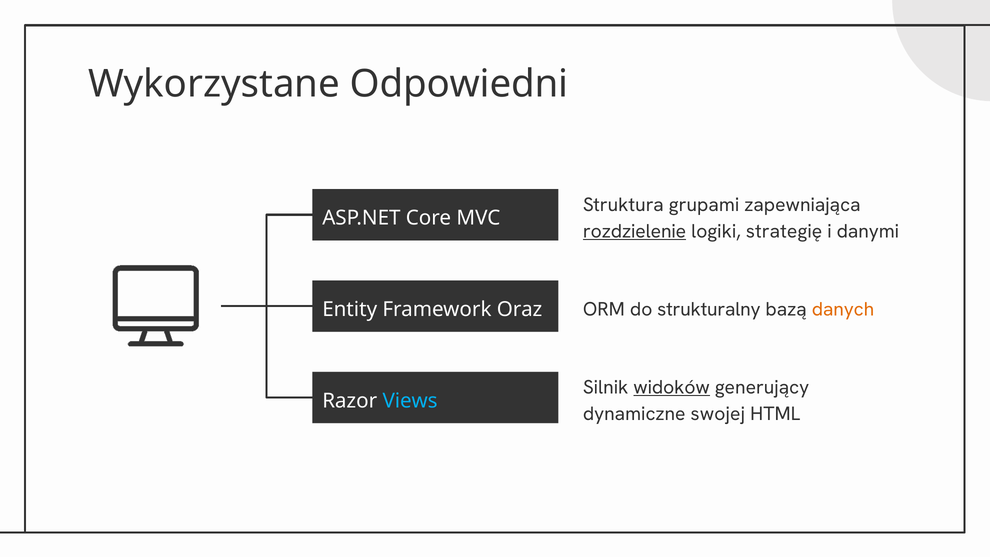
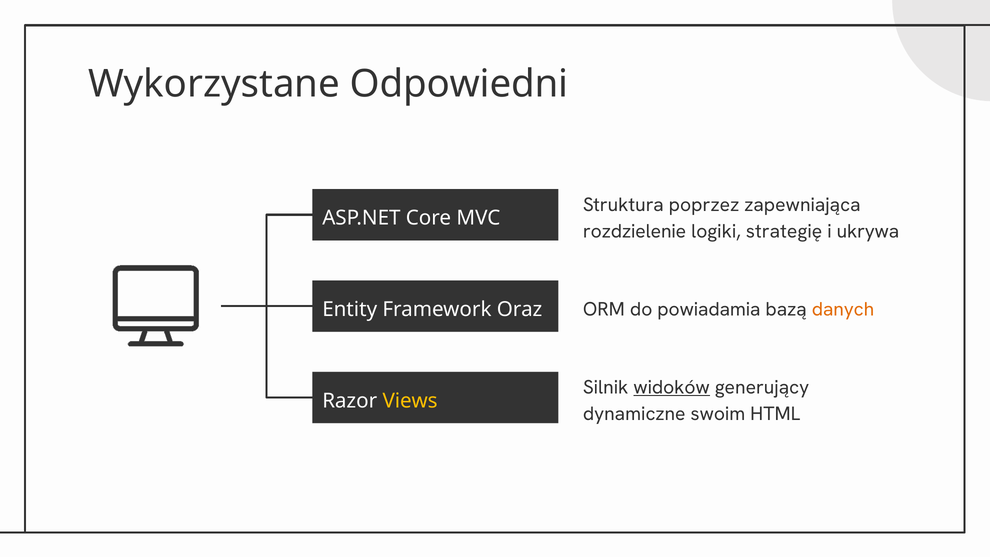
grupami: grupami -> poprzez
rozdzielenie underline: present -> none
danymi: danymi -> ukrywa
strukturalny: strukturalny -> powiadamia
Views colour: light blue -> yellow
swojej: swojej -> swoim
